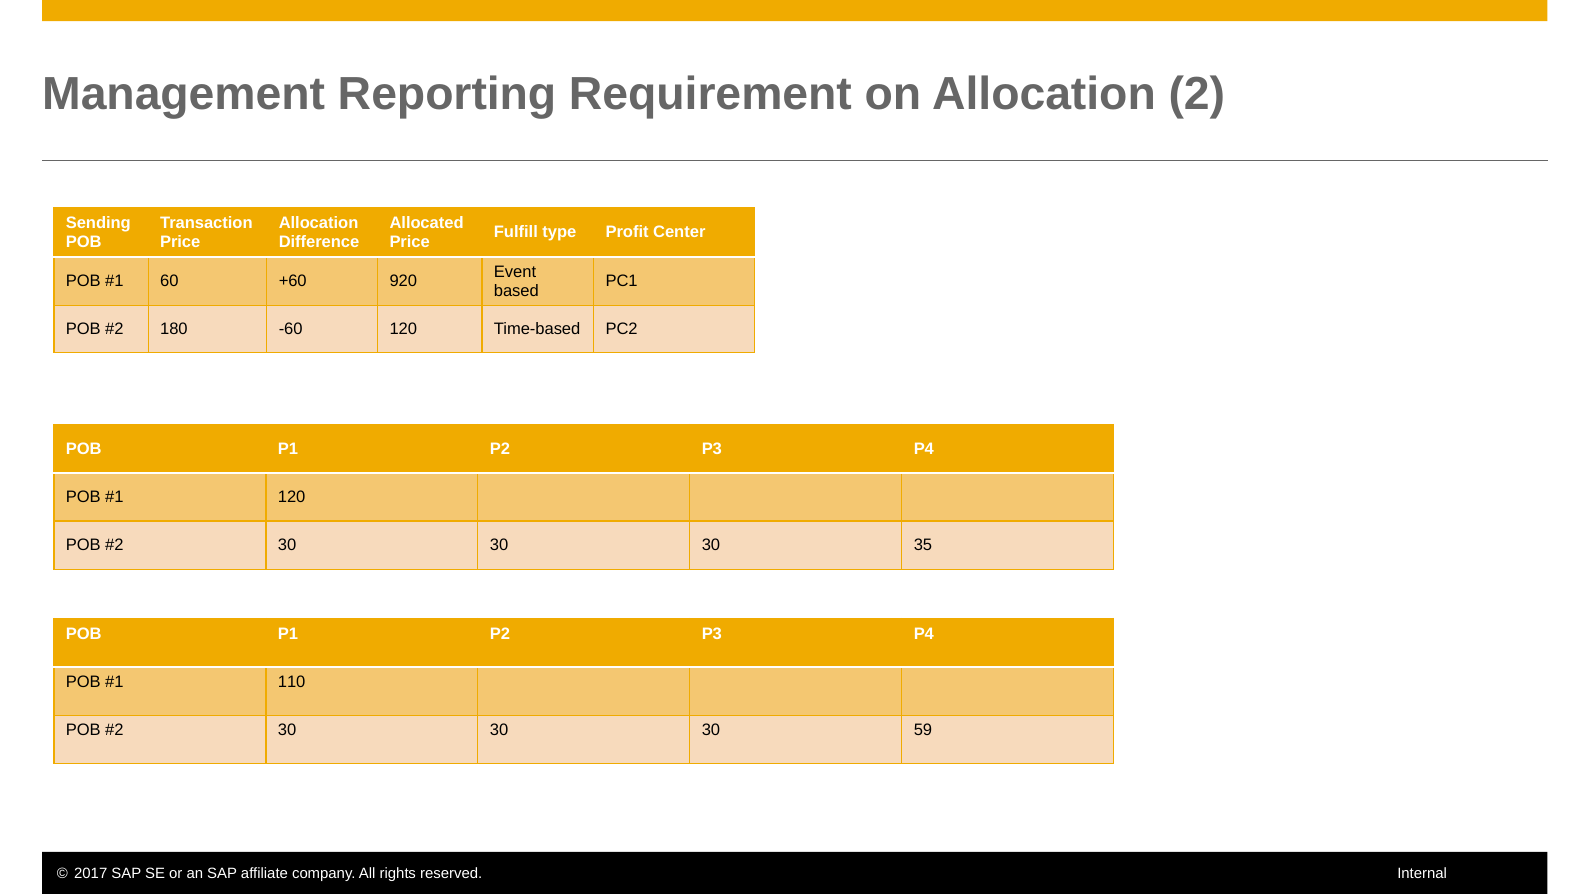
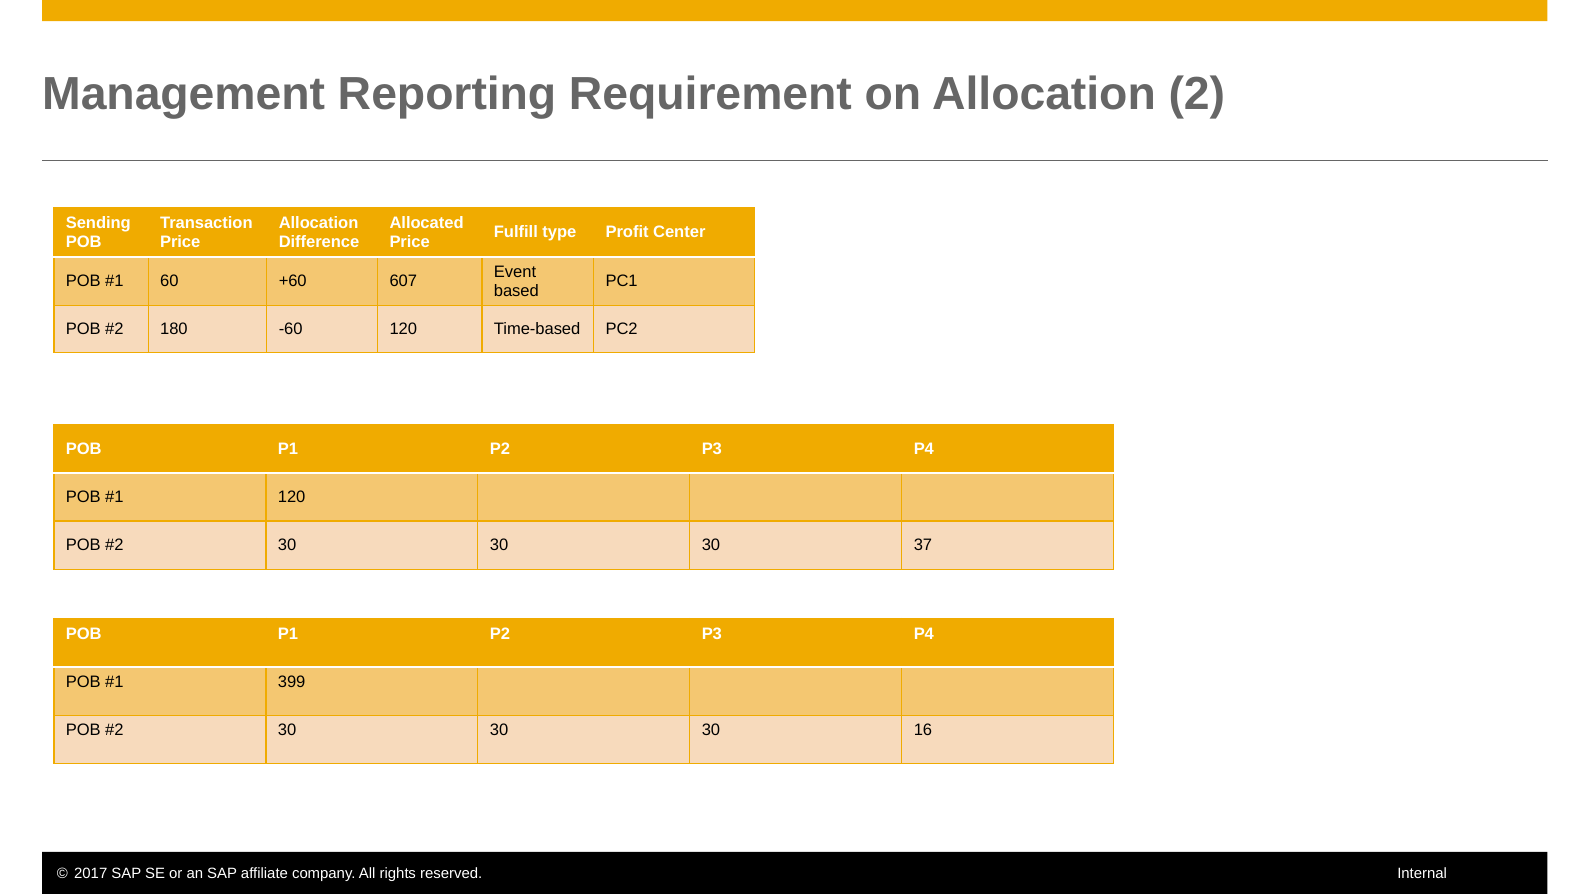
920: 920 -> 607
35: 35 -> 37
110: 110 -> 399
59: 59 -> 16
